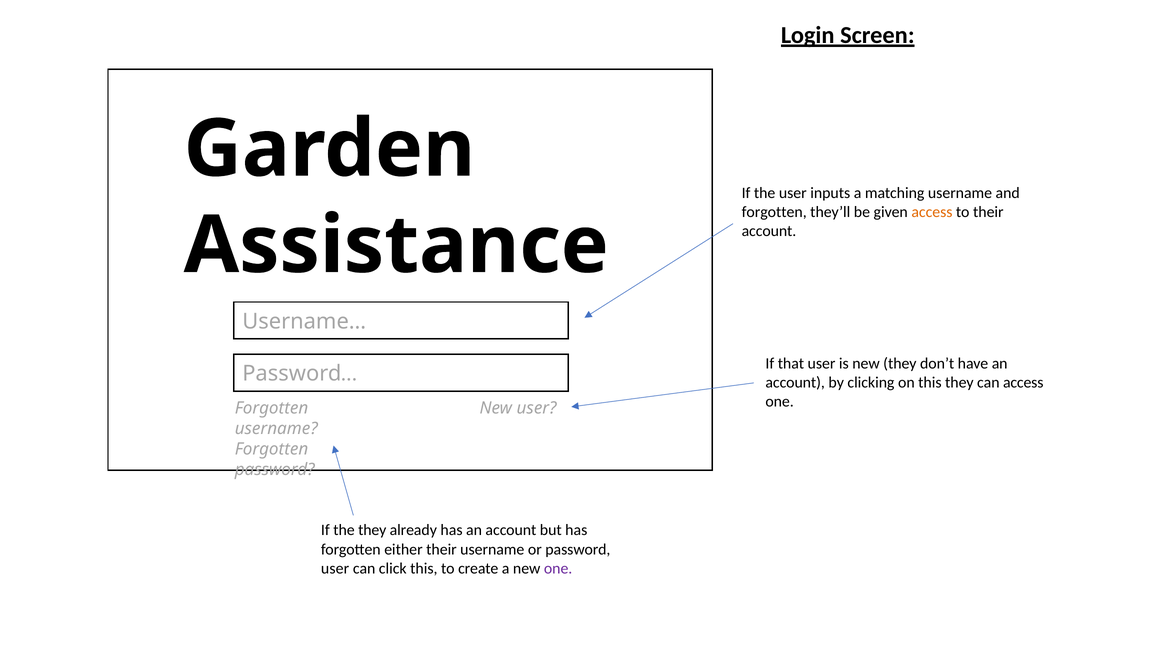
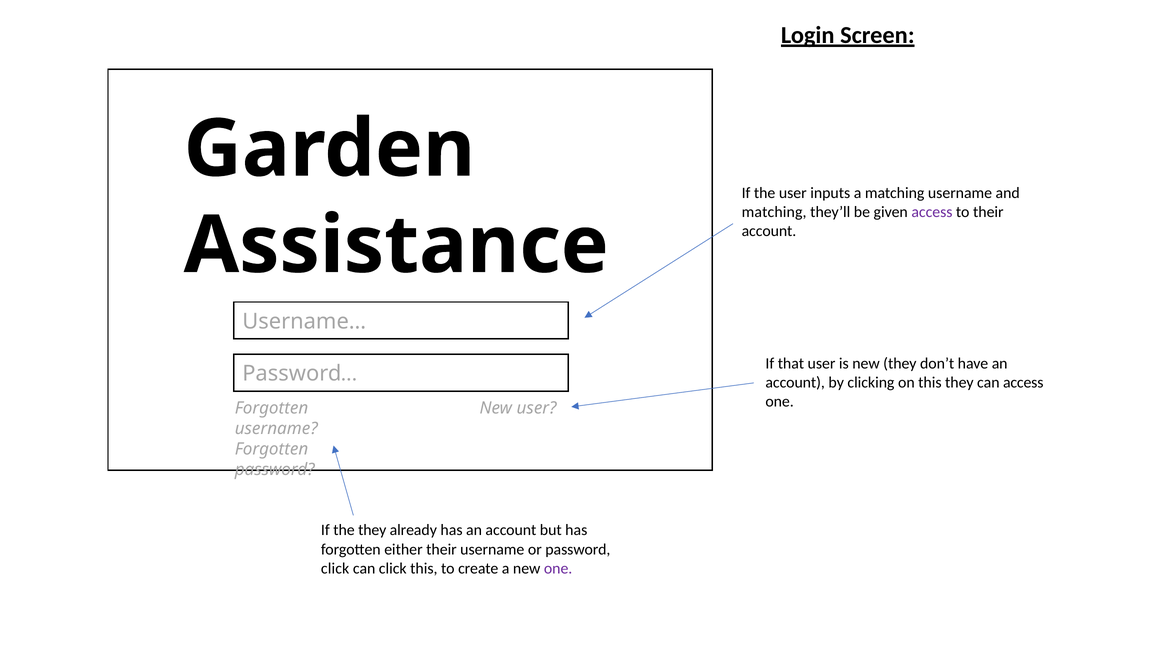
forgotten at (774, 212): forgotten -> matching
access at (932, 212) colour: orange -> purple
user at (335, 569): user -> click
